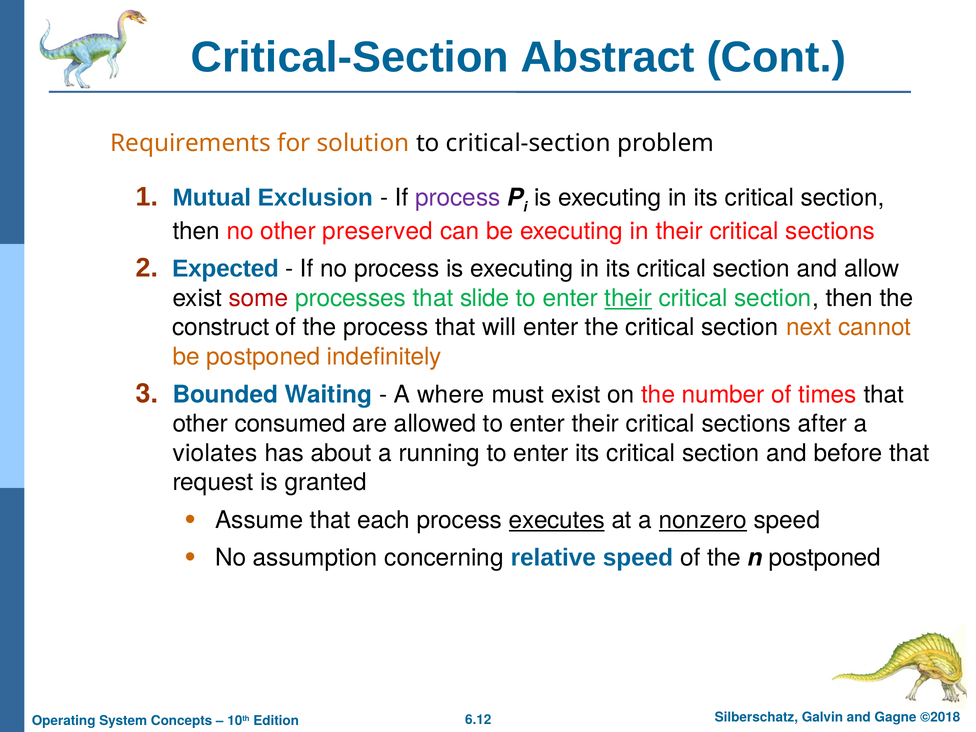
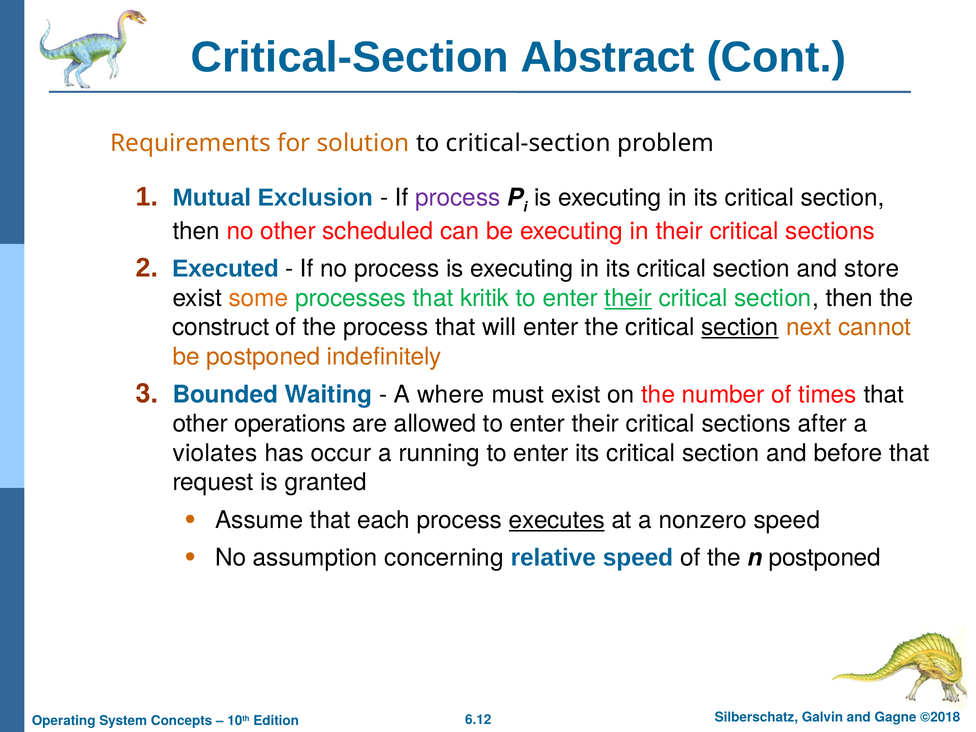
preserved: preserved -> scheduled
Expected: Expected -> Executed
allow: allow -> store
some colour: red -> orange
slide: slide -> kritik
section at (740, 327) underline: none -> present
consumed: consumed -> operations
about: about -> occur
nonzero underline: present -> none
